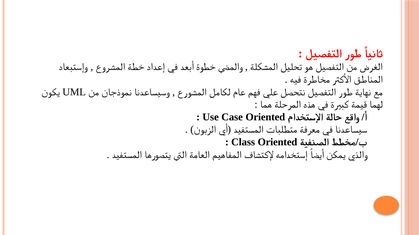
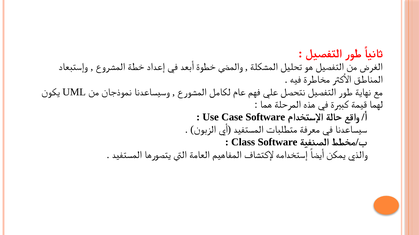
Case Oriented: Oriented -> Software
Class Oriented: Oriented -> Software
